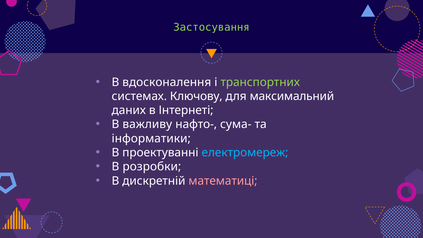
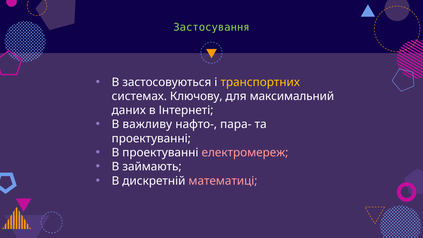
вдосконалення: вдосконалення -> застосовуються
транспортних colour: light green -> yellow
сума-: сума- -> пара-
iнформатики at (151, 139): iнформатики -> проектуванні
електромереж colour: light blue -> pink
розробки: розробки -> займають
